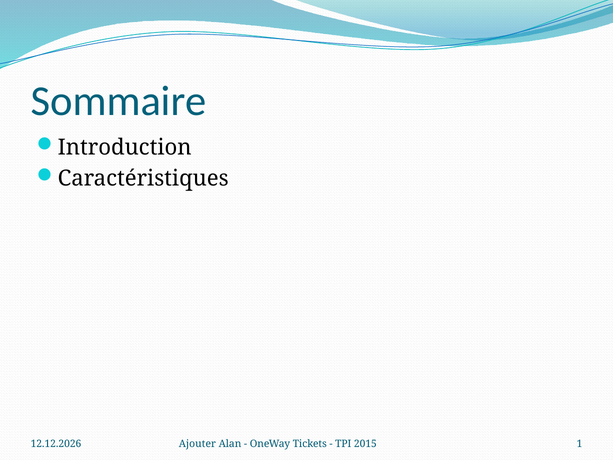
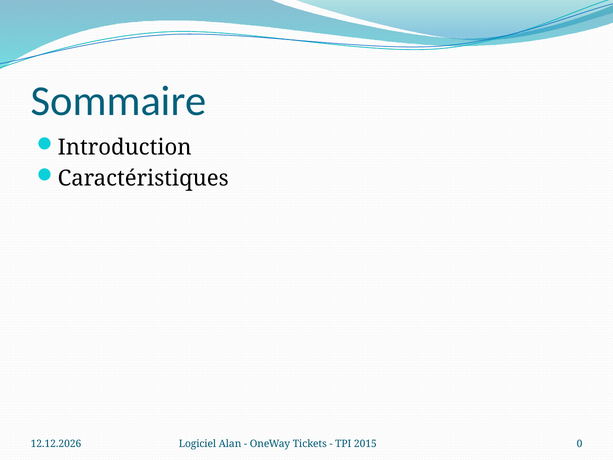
Ajouter: Ajouter -> Logiciel
1: 1 -> 0
